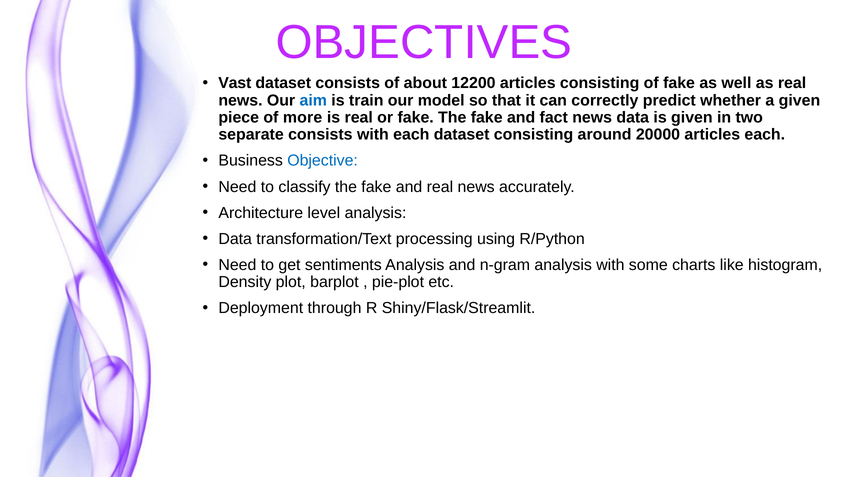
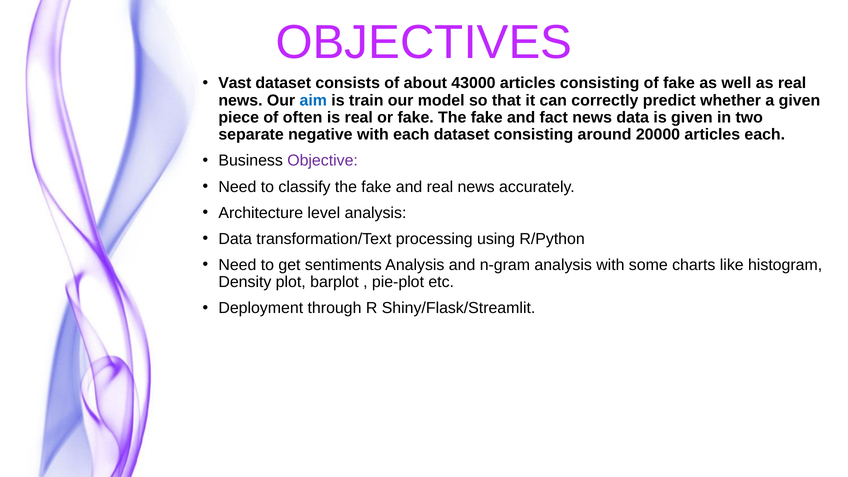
12200: 12200 -> 43000
more: more -> often
separate consists: consists -> negative
Objective colour: blue -> purple
